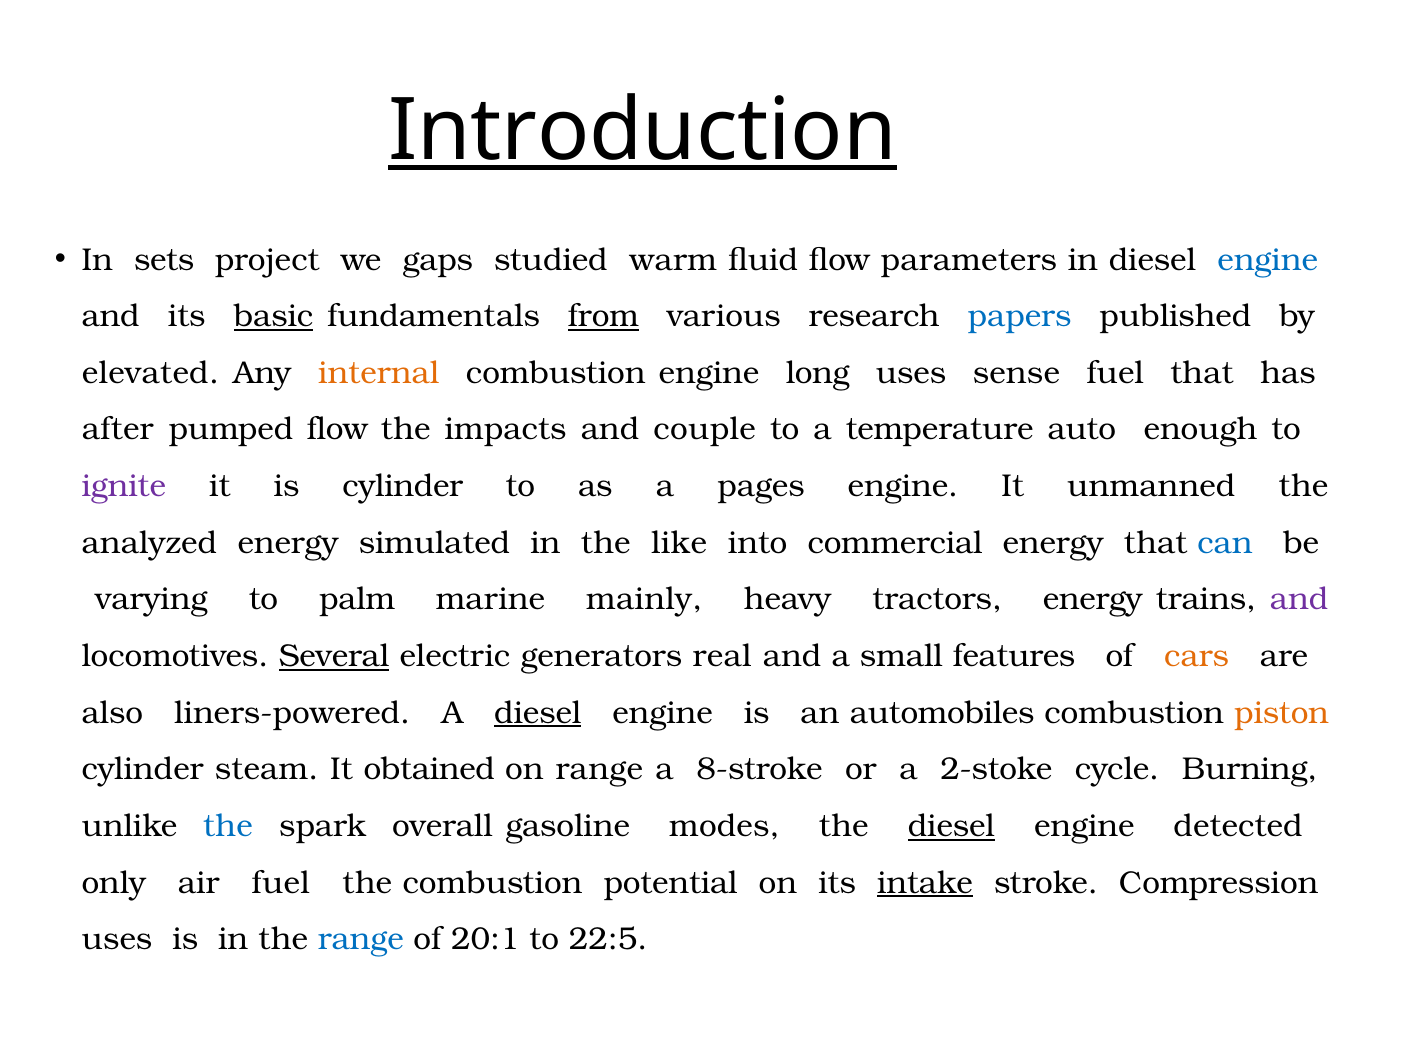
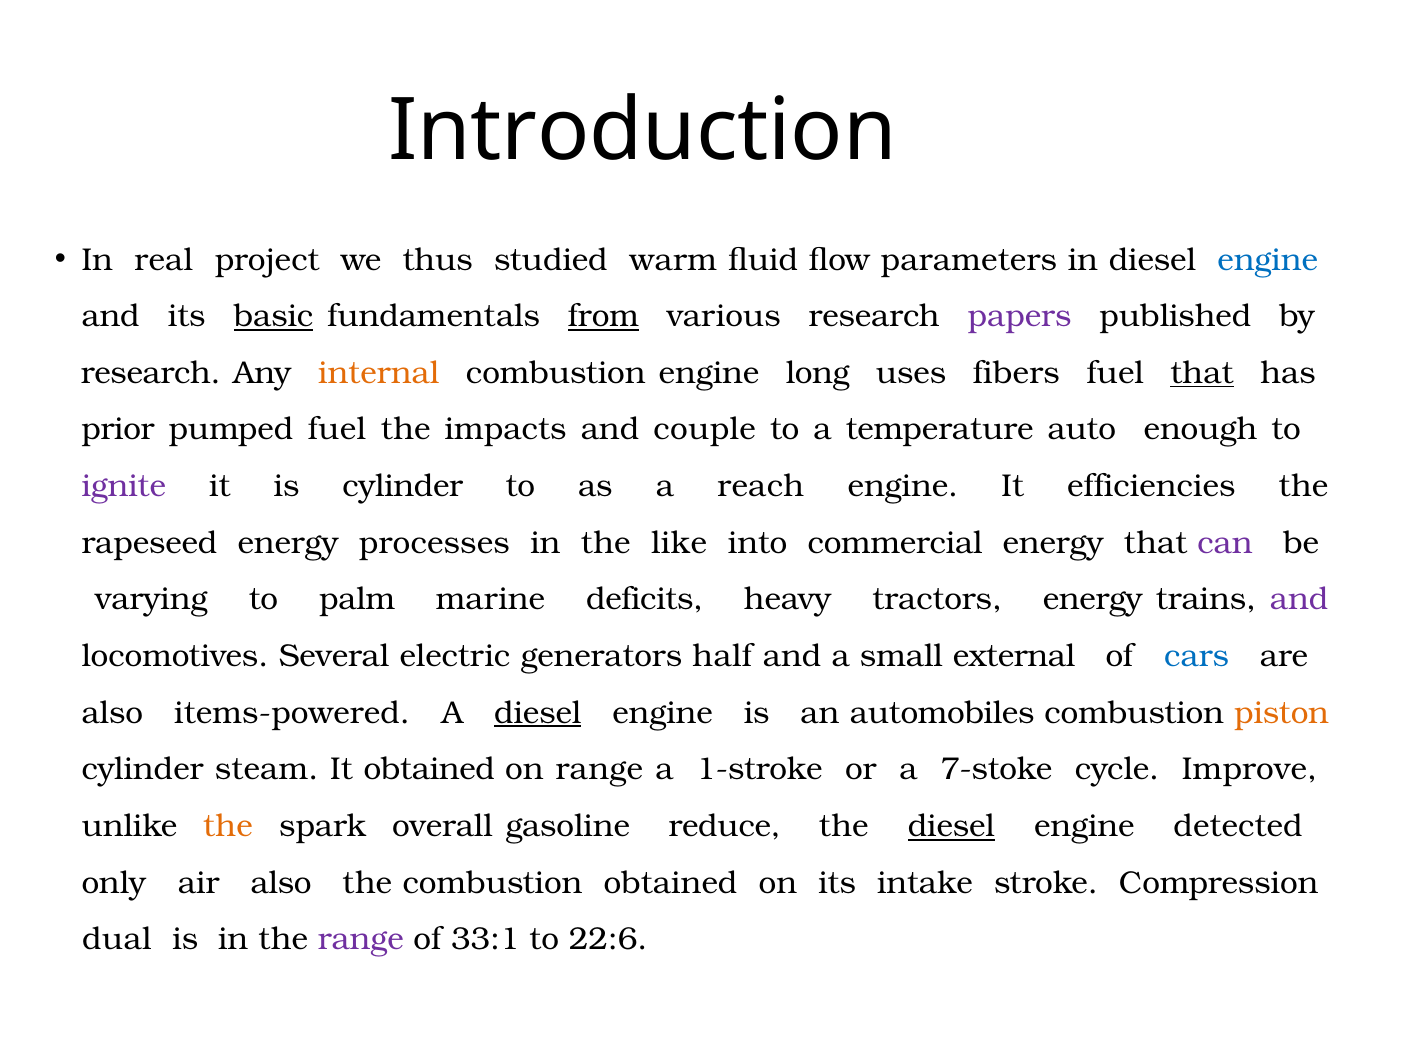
Introduction underline: present -> none
sets: sets -> real
gaps: gaps -> thus
papers colour: blue -> purple
elevated at (150, 373): elevated -> research
sense: sense -> fibers
that at (1202, 373) underline: none -> present
after: after -> prior
pumped flow: flow -> fuel
pages: pages -> reach
unmanned: unmanned -> efficiencies
analyzed: analyzed -> rapeseed
simulated: simulated -> processes
can colour: blue -> purple
mainly: mainly -> deficits
Several underline: present -> none
real: real -> half
features: features -> external
cars colour: orange -> blue
liners-powered: liners-powered -> items-powered
8-stroke: 8-stroke -> 1-stroke
2-stoke: 2-stoke -> 7-stoke
Burning: Burning -> Improve
the at (228, 826) colour: blue -> orange
modes: modes -> reduce
air fuel: fuel -> also
combustion potential: potential -> obtained
intake underline: present -> none
uses at (117, 940): uses -> dual
range at (361, 940) colour: blue -> purple
20:1: 20:1 -> 33:1
22:5: 22:5 -> 22:6
